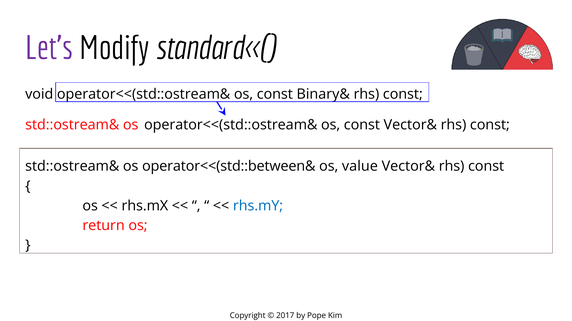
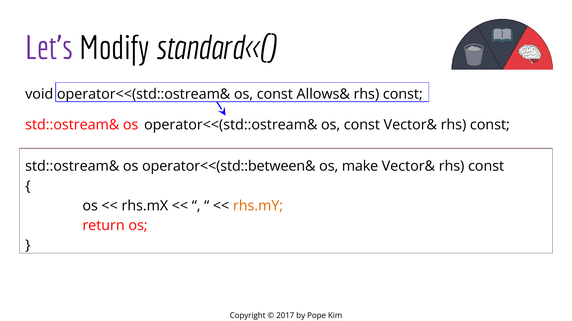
Binary&: Binary& -> Allows&
value: value -> make
rhs.mY colour: blue -> orange
